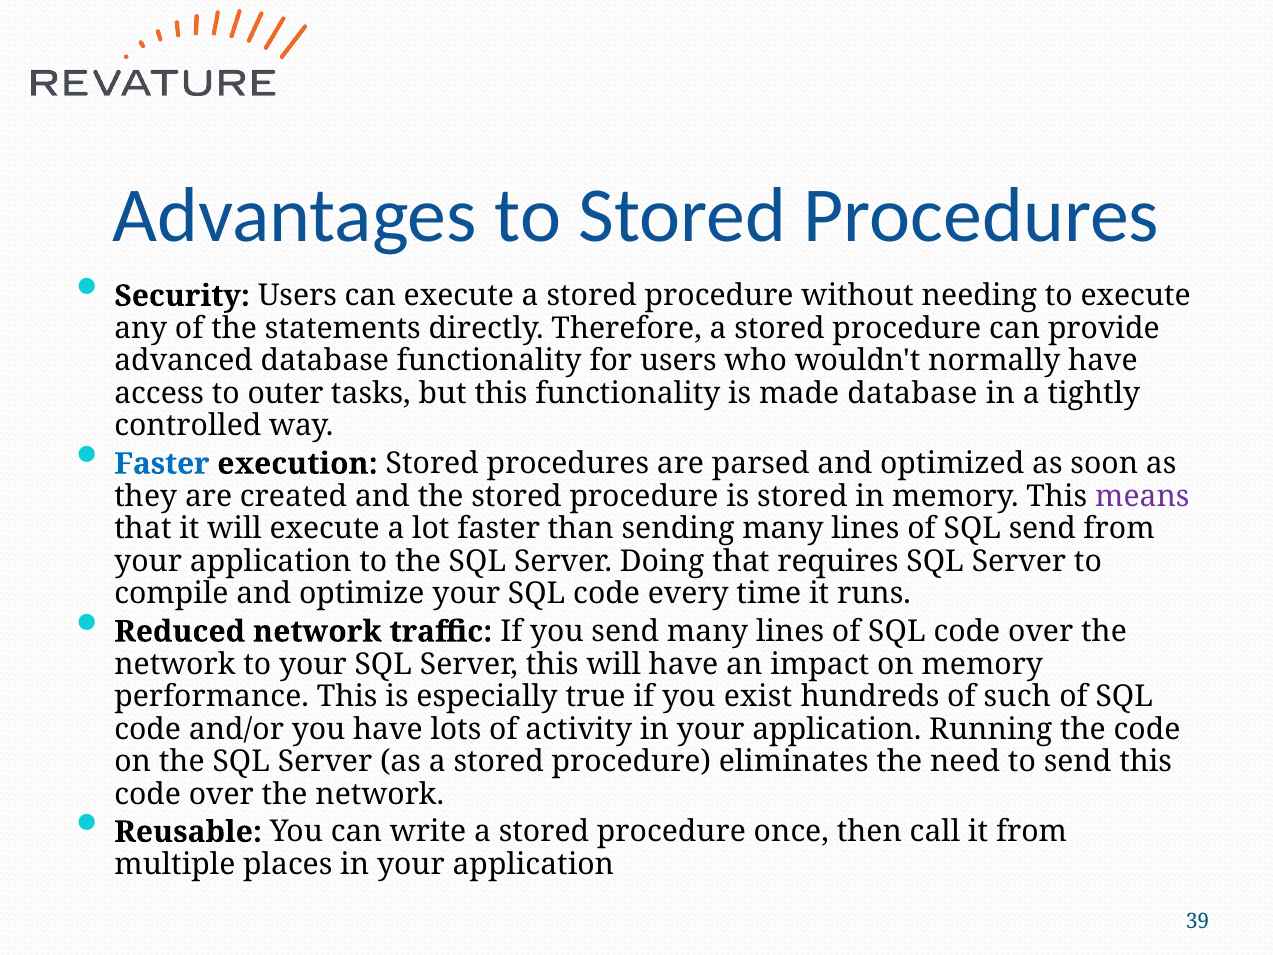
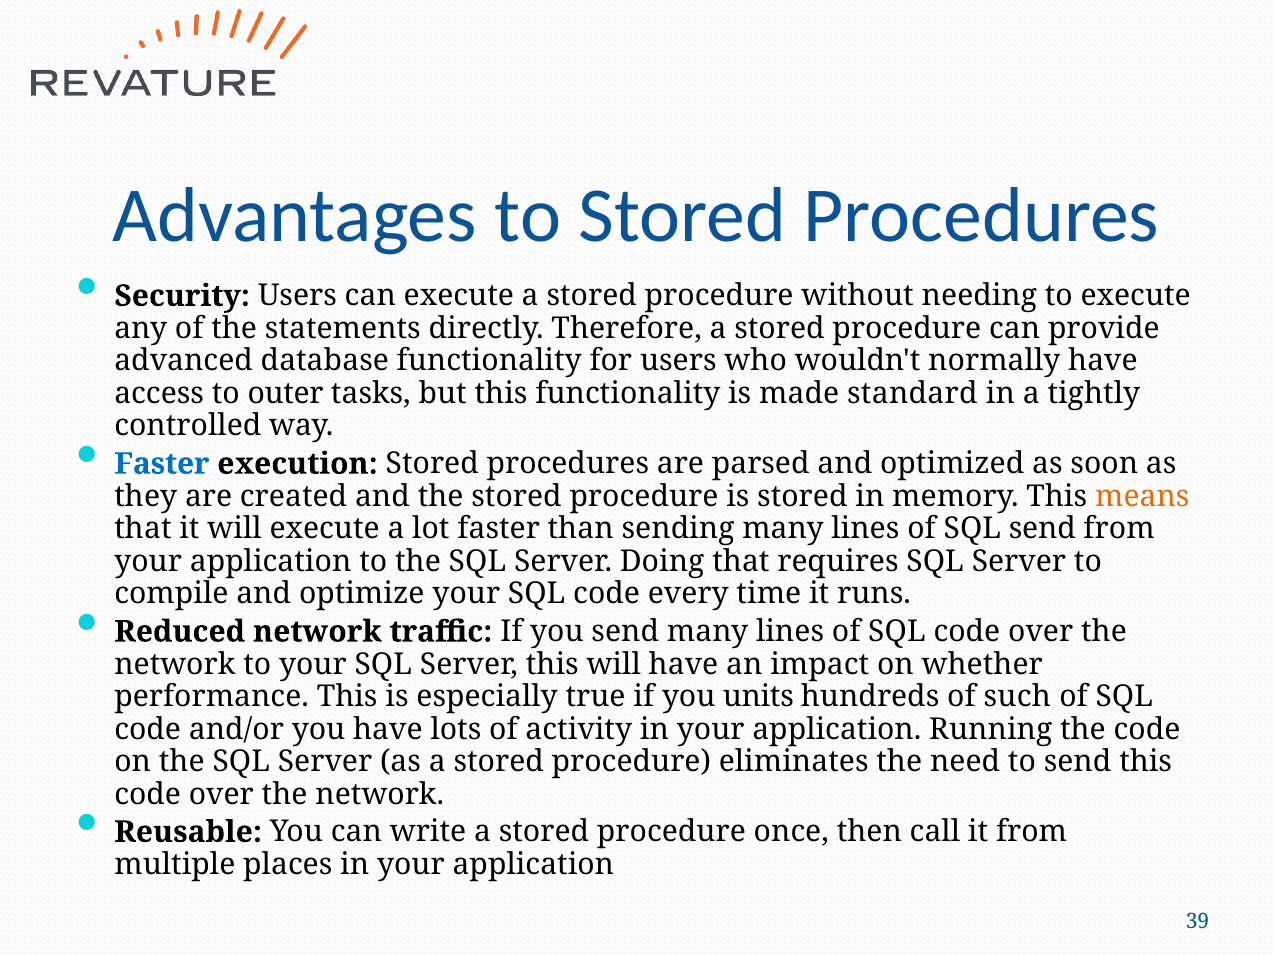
made database: database -> standard
means colour: purple -> orange
on memory: memory -> whether
exist: exist -> units
